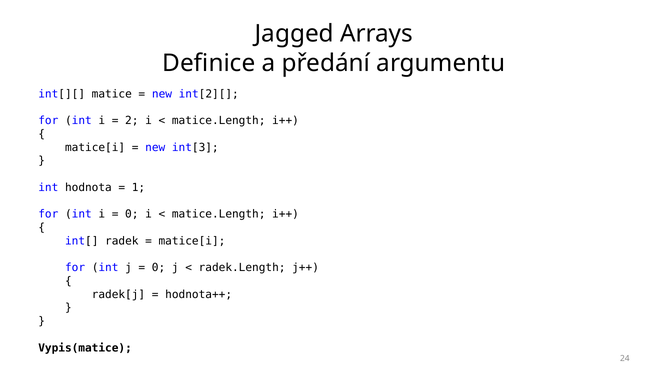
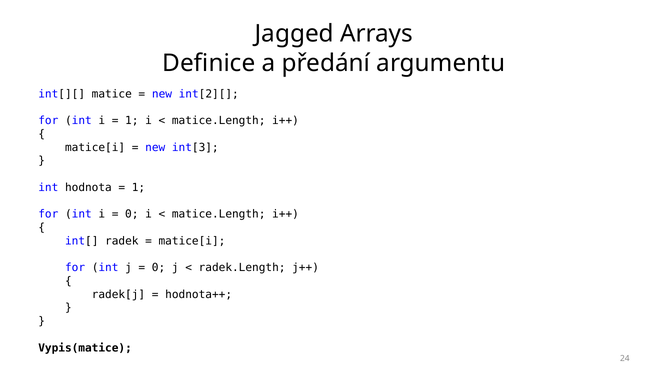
2 at (132, 121): 2 -> 1
